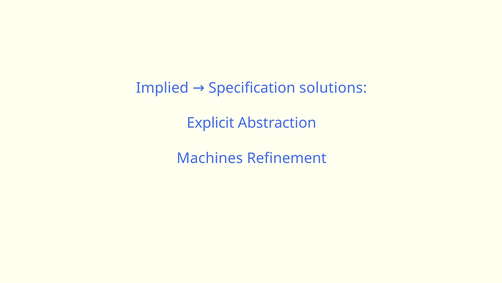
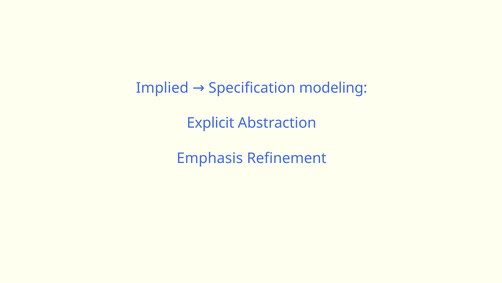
solutions: solutions -> modeling
Machines: Machines -> Emphasis
